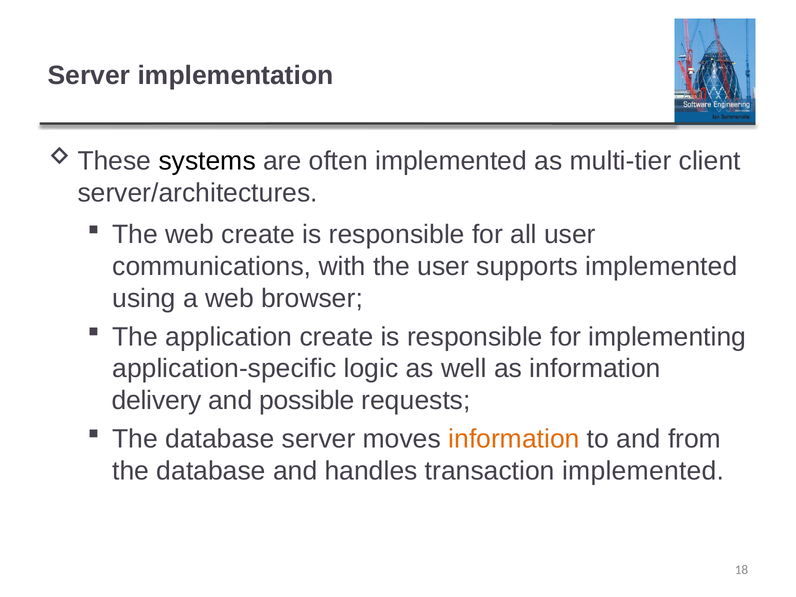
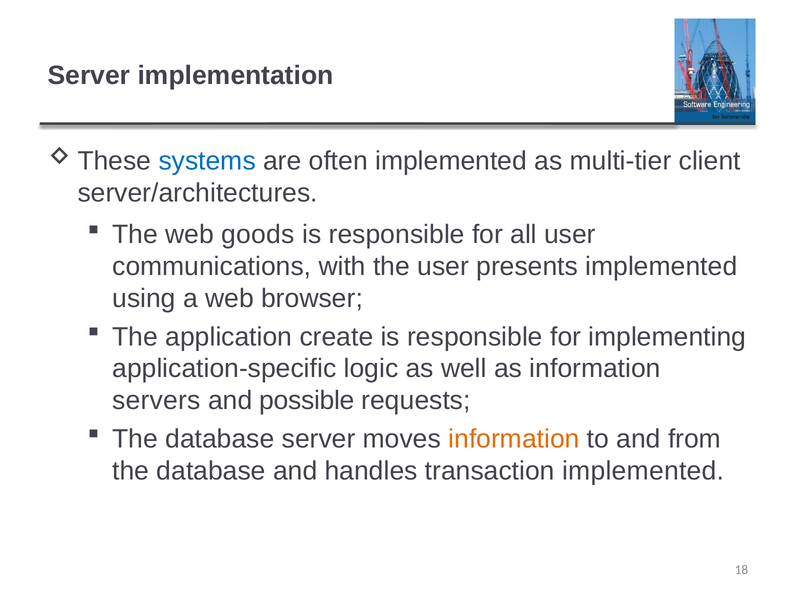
systems colour: black -> blue
web create: create -> goods
supports: supports -> presents
delivery: delivery -> servers
